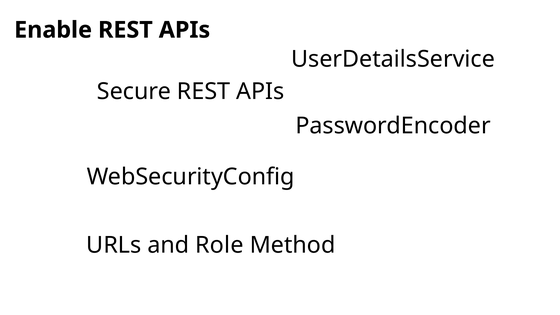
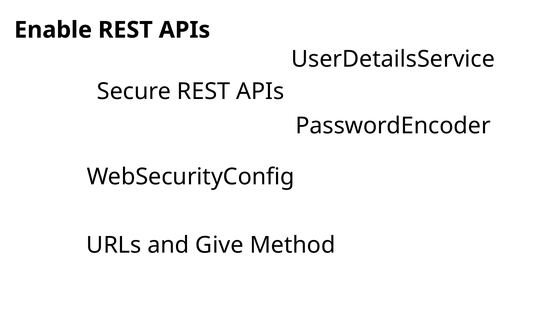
Role: Role -> Give
